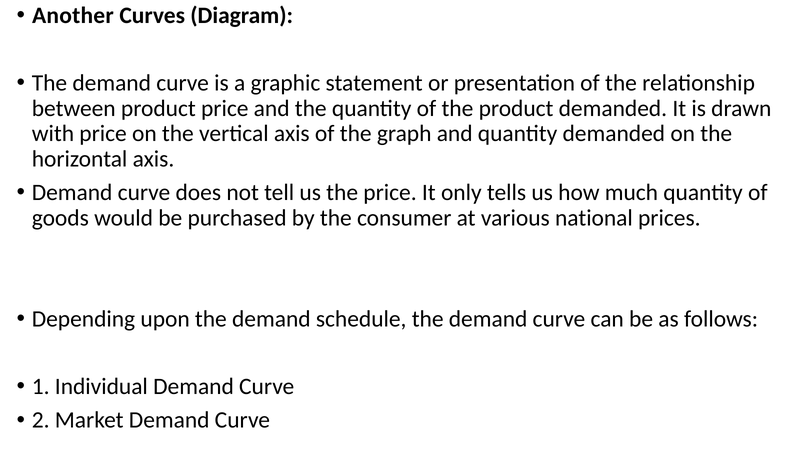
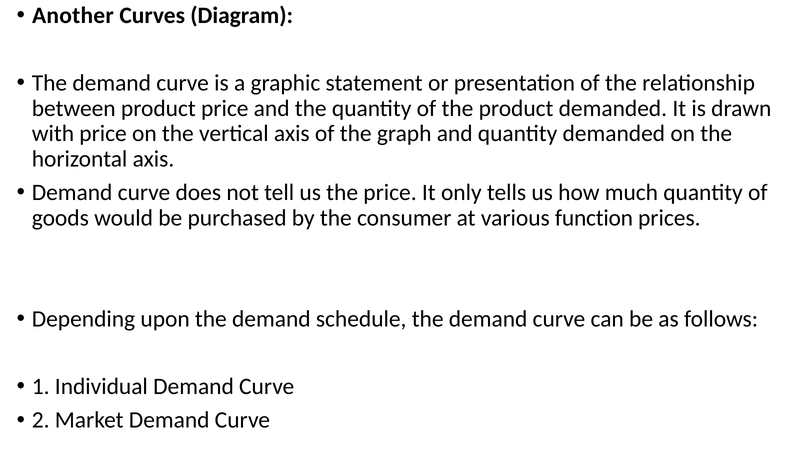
national: national -> function
